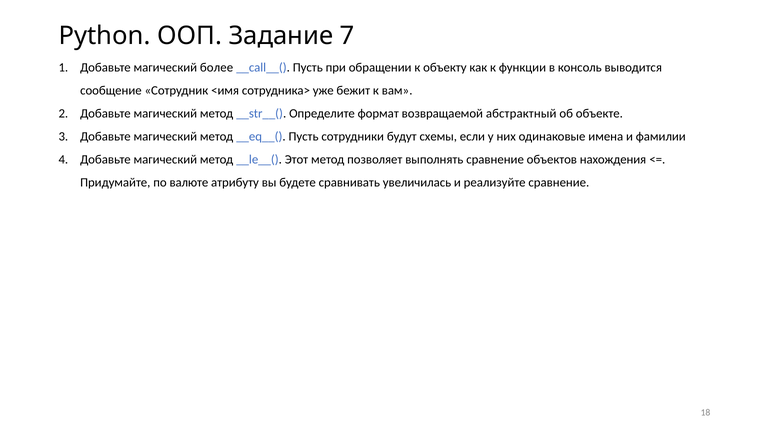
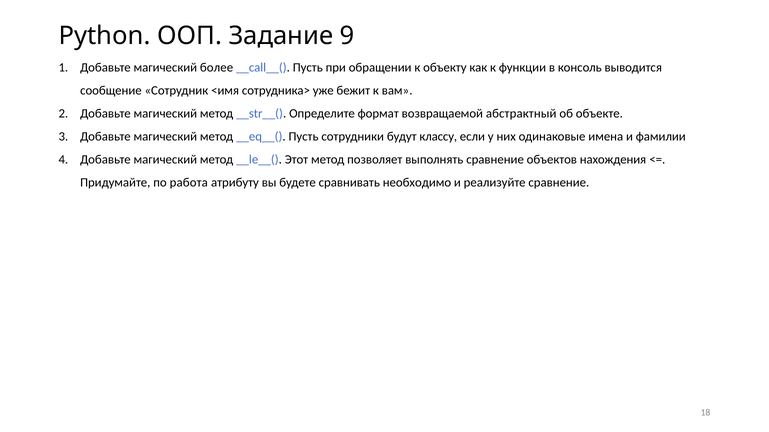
7: 7 -> 9
схемы: схемы -> классу
валюте: валюте -> работа
увеличилась: увеличилась -> необходимо
